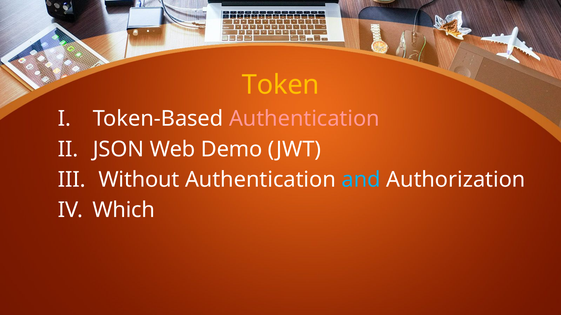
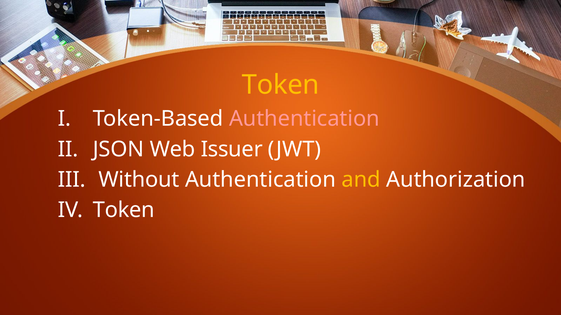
Demo: Demo -> Issuer
and colour: light blue -> yellow
Which at (124, 210): Which -> Token
